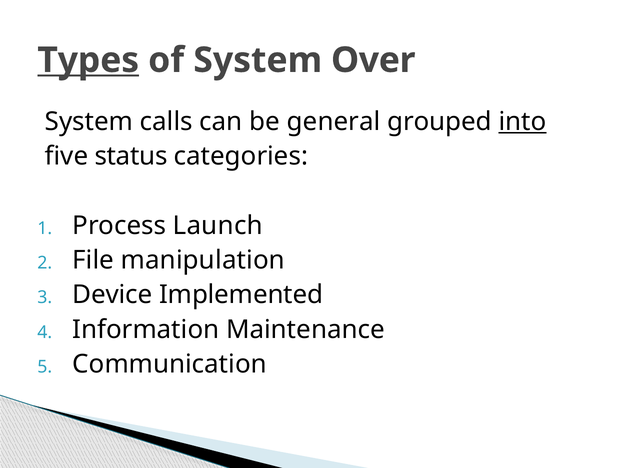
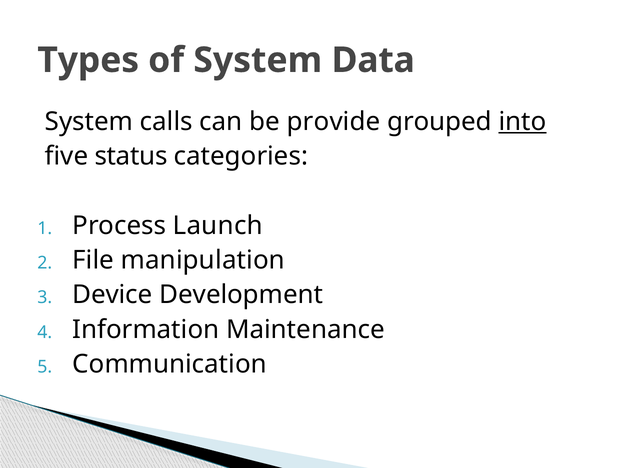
Types underline: present -> none
Over: Over -> Data
general: general -> provide
Implemented: Implemented -> Development
